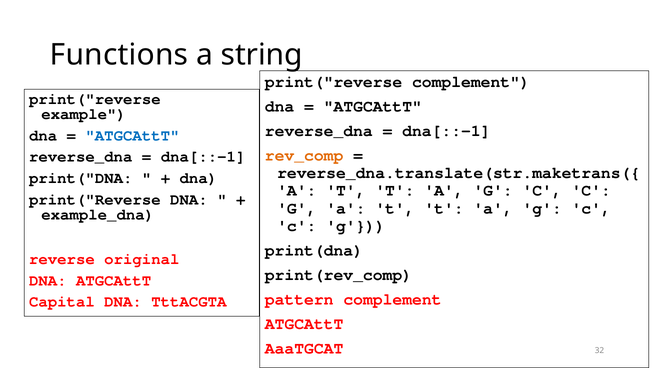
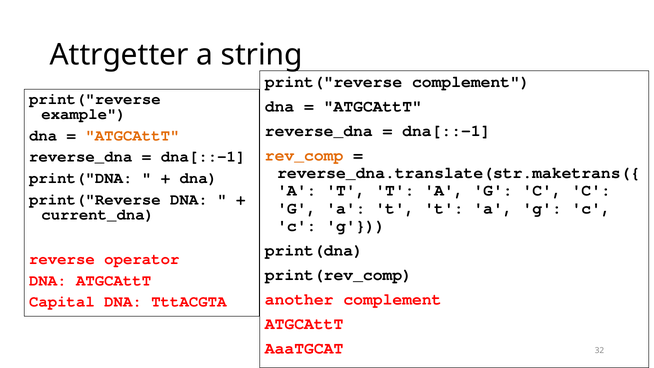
Functions: Functions -> Attrgetter
ATGCAttT at (132, 135) colour: blue -> orange
example_dna: example_dna -> current_dna
original: original -> operator
pattern: pattern -> another
